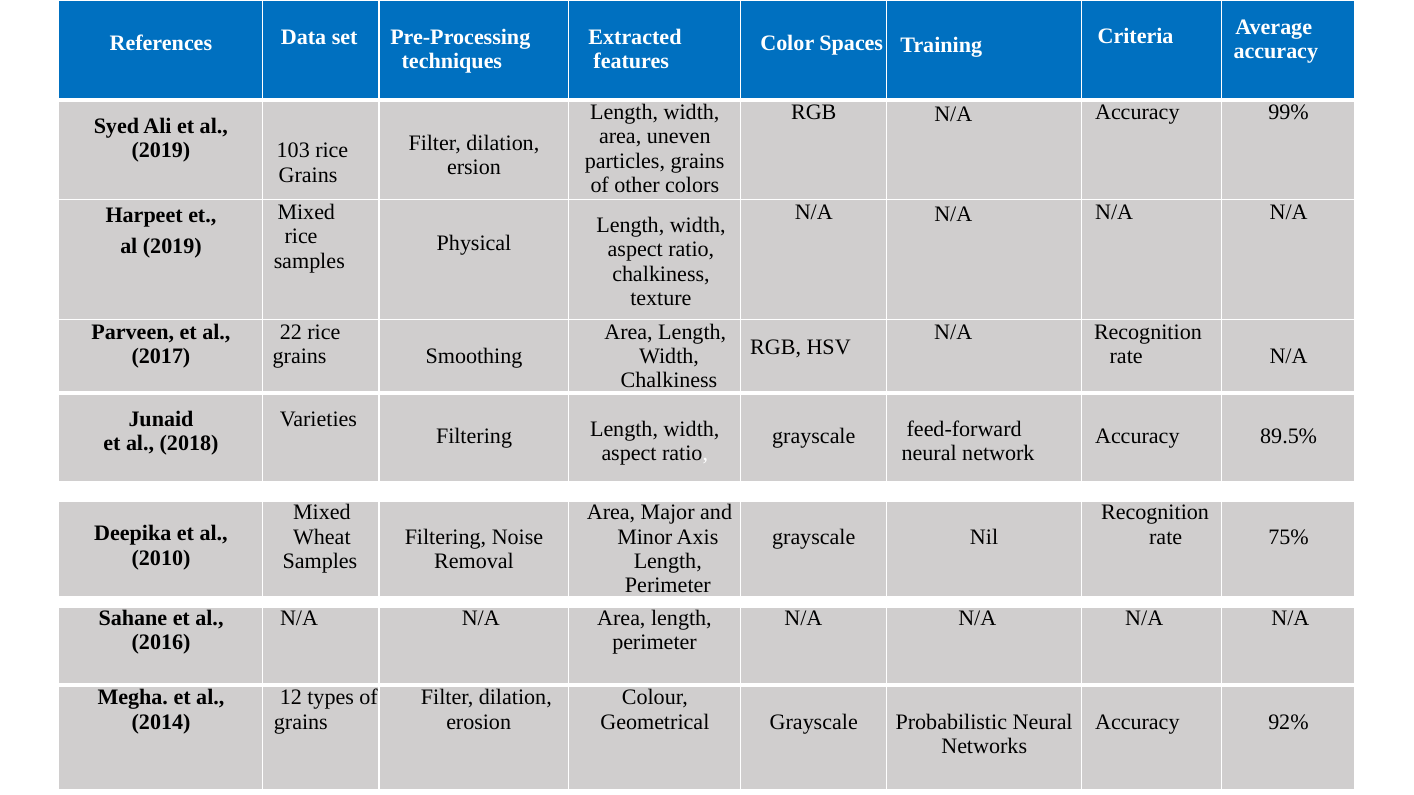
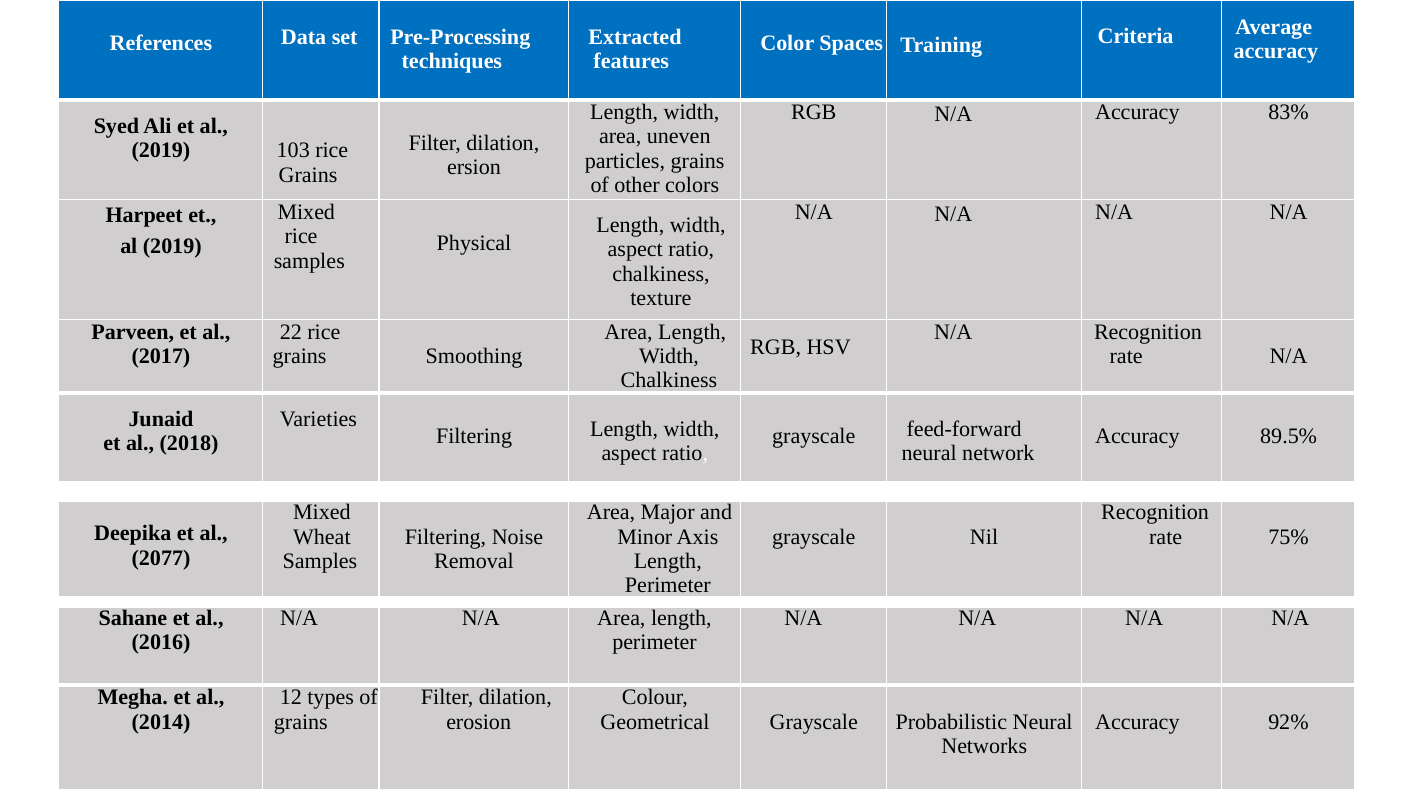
99%: 99% -> 83%
2010: 2010 -> 2077
